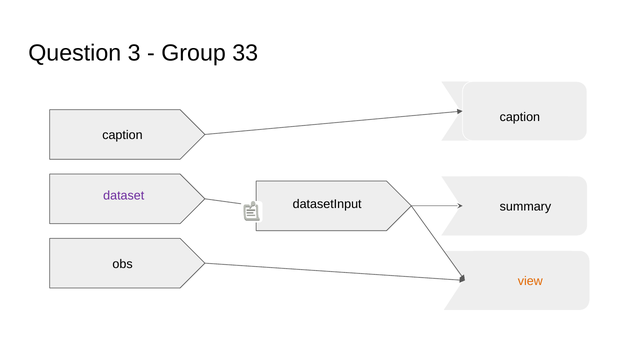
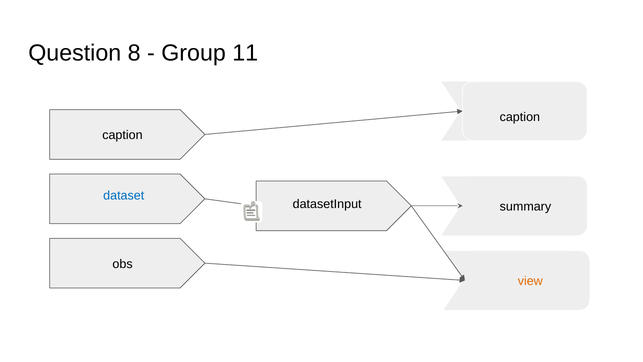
3: 3 -> 8
33: 33 -> 11
dataset colour: purple -> blue
